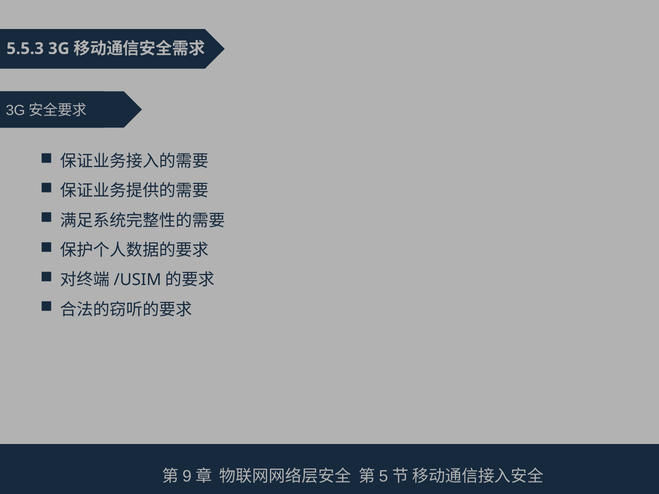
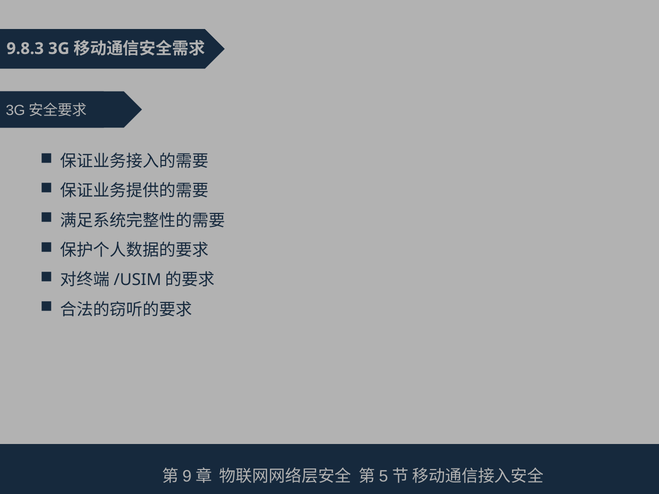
5.5.3: 5.5.3 -> 9.8.3
